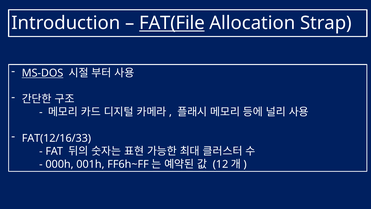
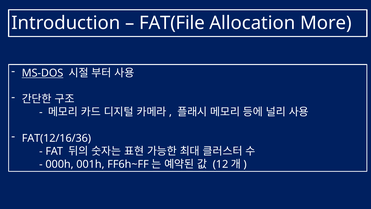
FAT(File underline: present -> none
Strap: Strap -> More
FAT(12/16/33: FAT(12/16/33 -> FAT(12/16/36
